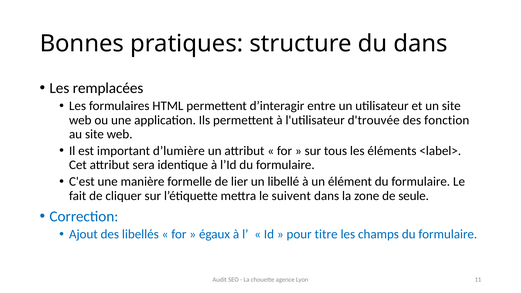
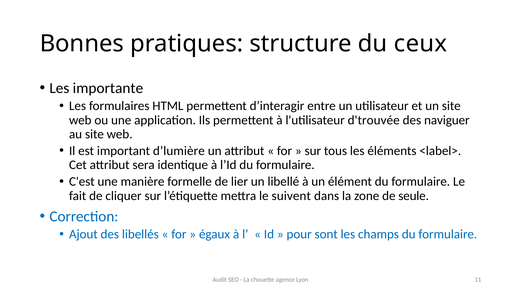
du dans: dans -> ceux
remplacées: remplacées -> importante
fonction: fonction -> naviguer
titre: titre -> sont
